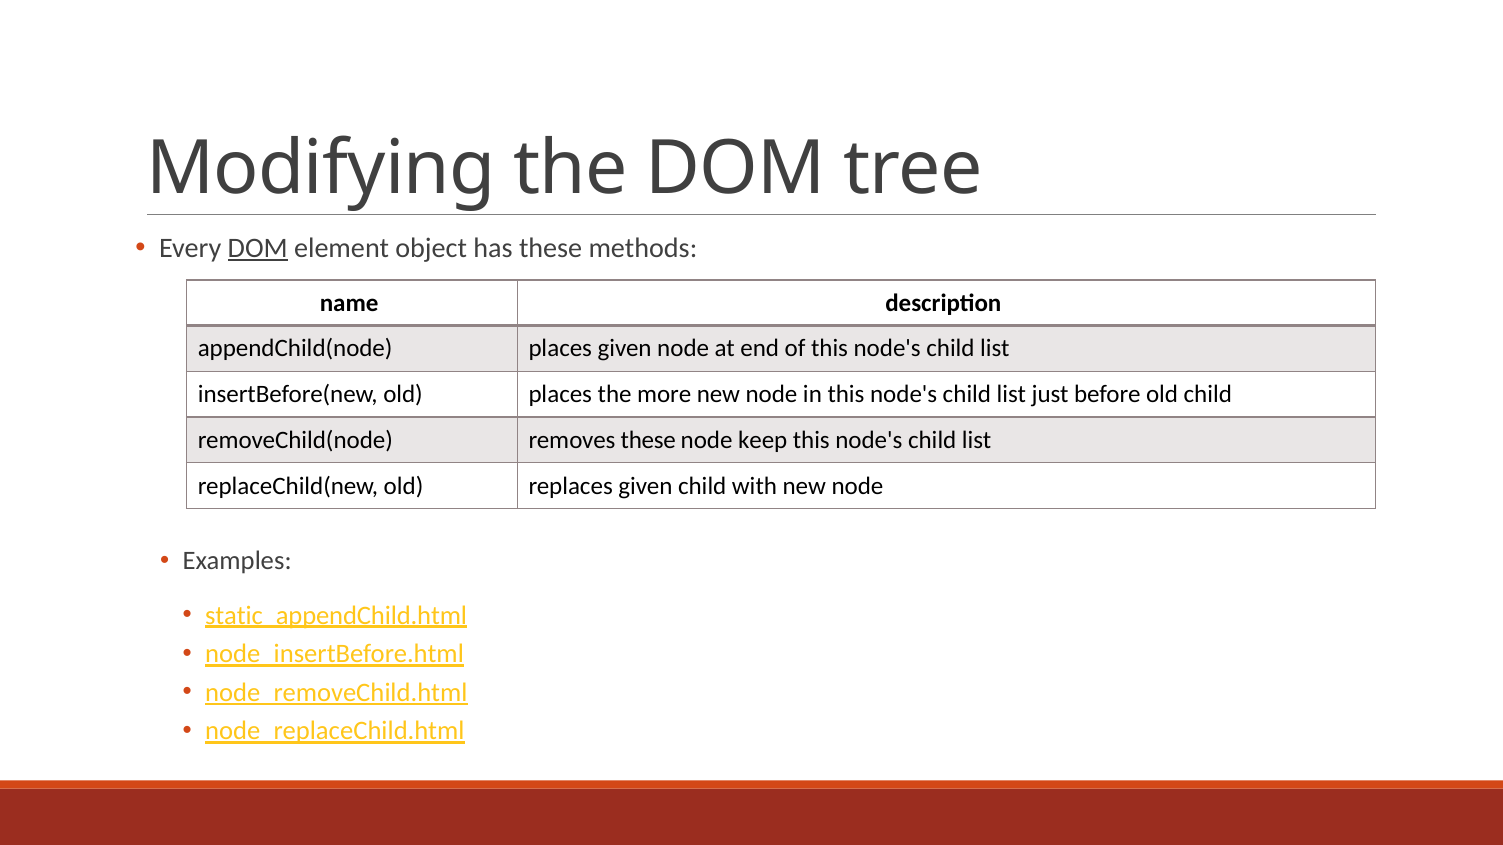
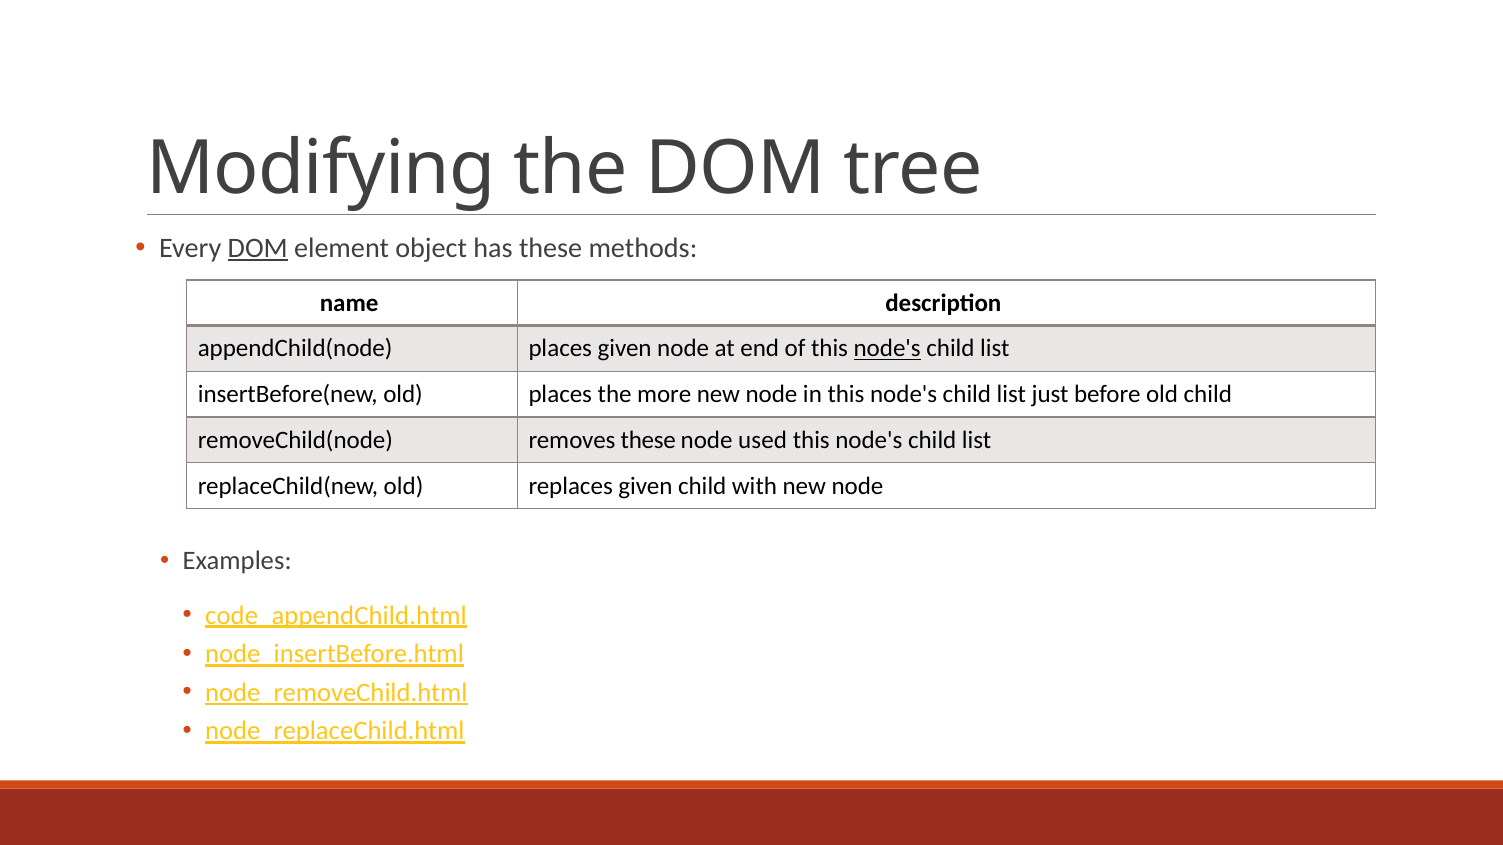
node's at (887, 349) underline: none -> present
keep: keep -> used
static_appendChild.html: static_appendChild.html -> code_appendChild.html
